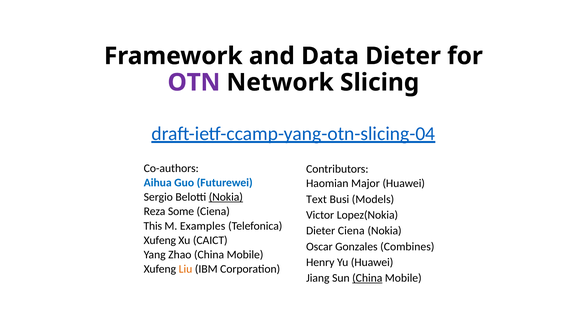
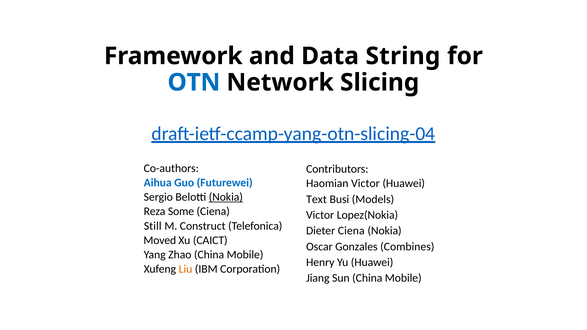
Data Dieter: Dieter -> String
OTN colour: purple -> blue
Haomian Major: Major -> Victor
This: This -> Still
Examples: Examples -> Construct
Xufeng at (160, 240): Xufeng -> Moved
China at (367, 278) underline: present -> none
